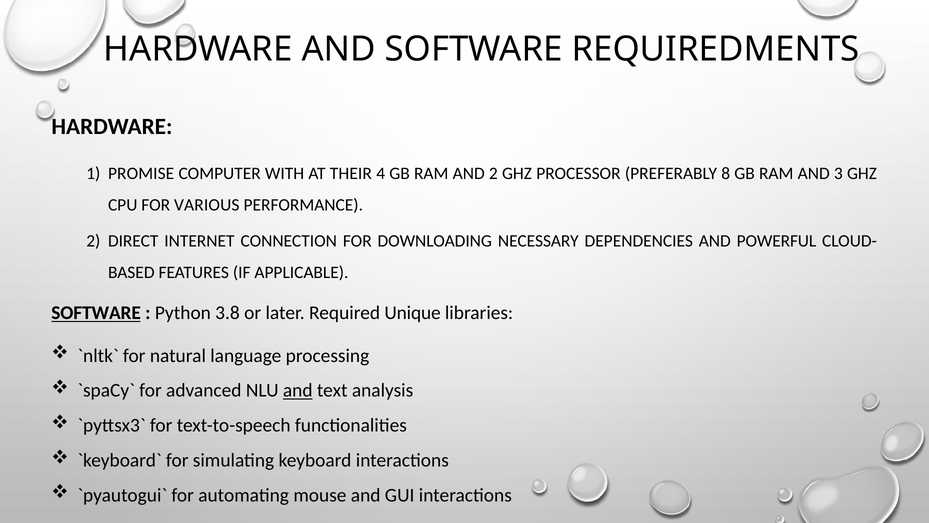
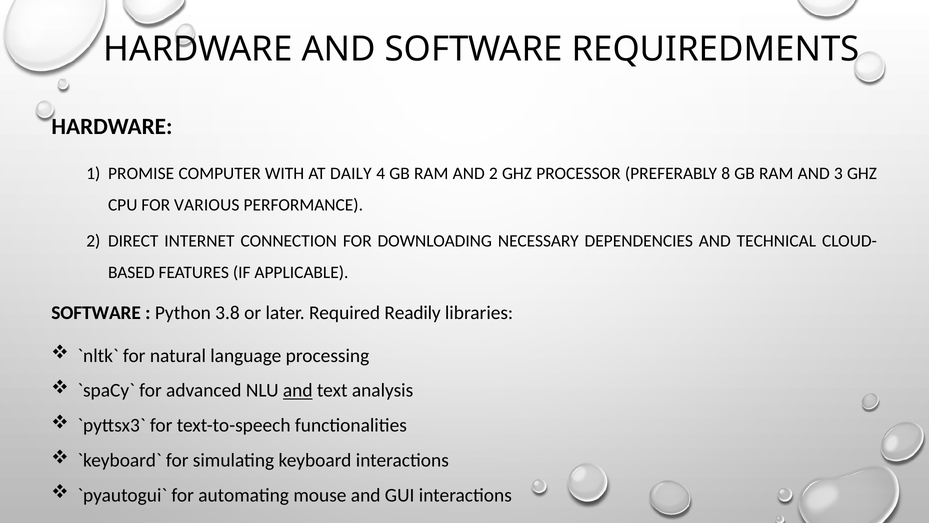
THEIR: THEIR -> DAILY
POWERFUL: POWERFUL -> TECHNICAL
SOFTWARE at (96, 313) underline: present -> none
Unique: Unique -> Readily
